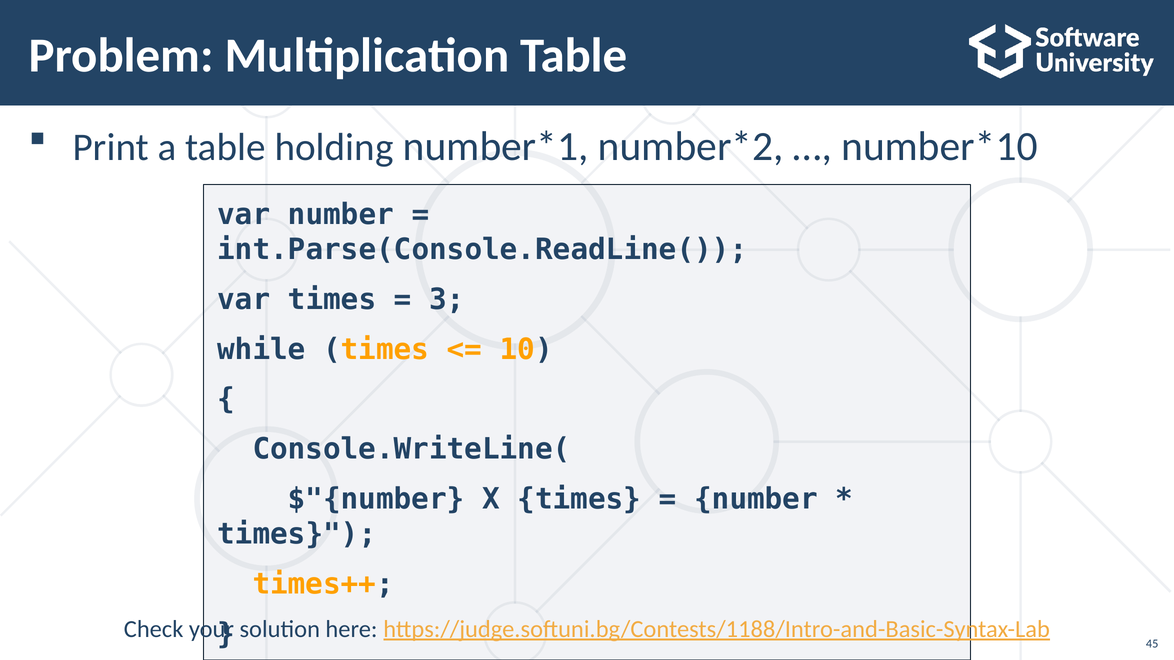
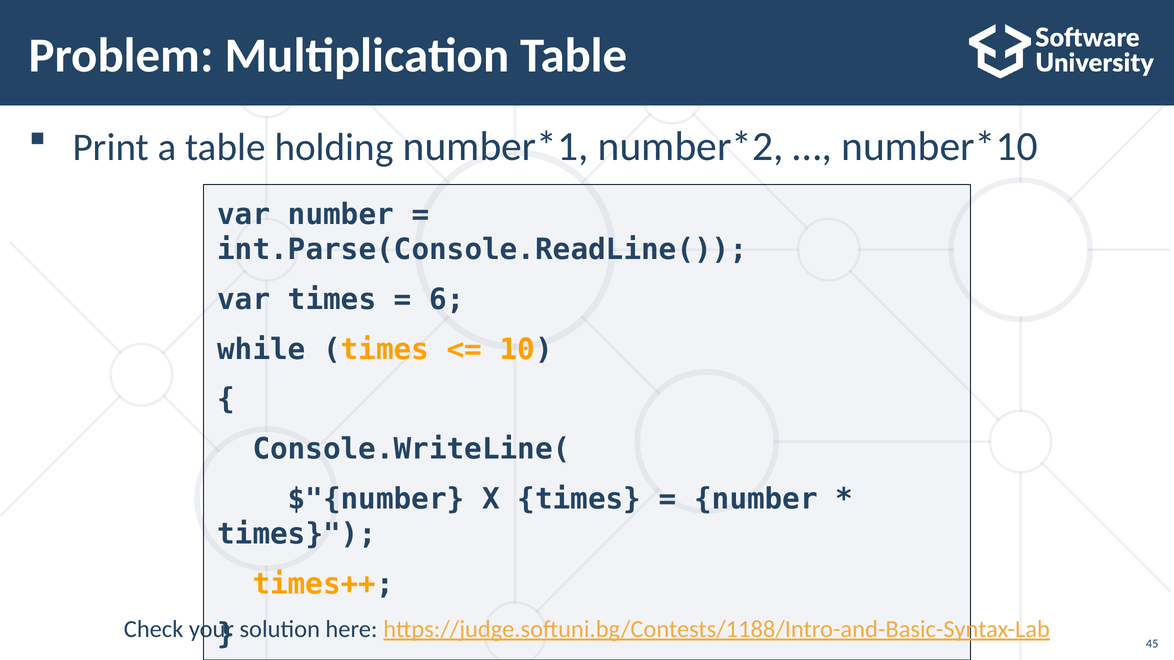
3: 3 -> 6
